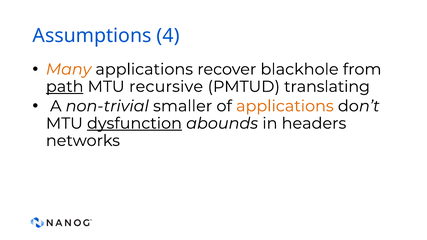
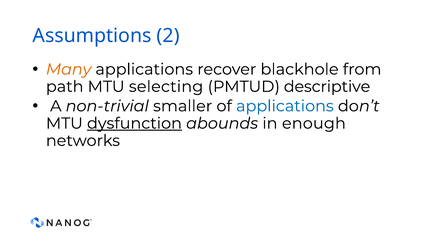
4: 4 -> 2
path underline: present -> none
recursive: recursive -> selecting
translating: translating -> descriptive
applications at (285, 106) colour: orange -> blue
headers: headers -> enough
